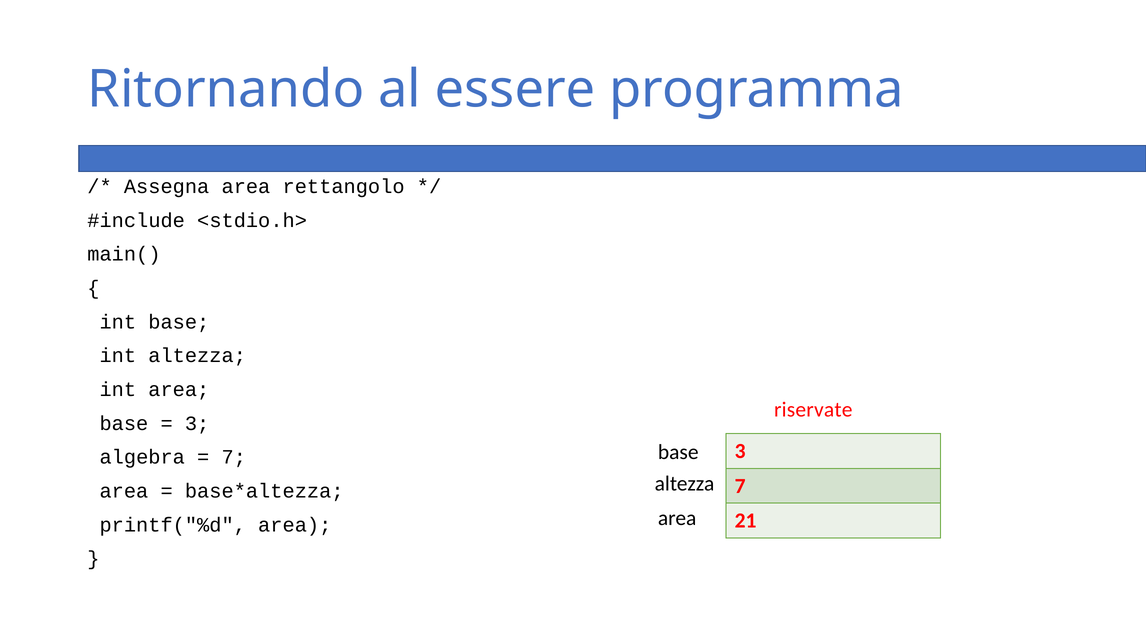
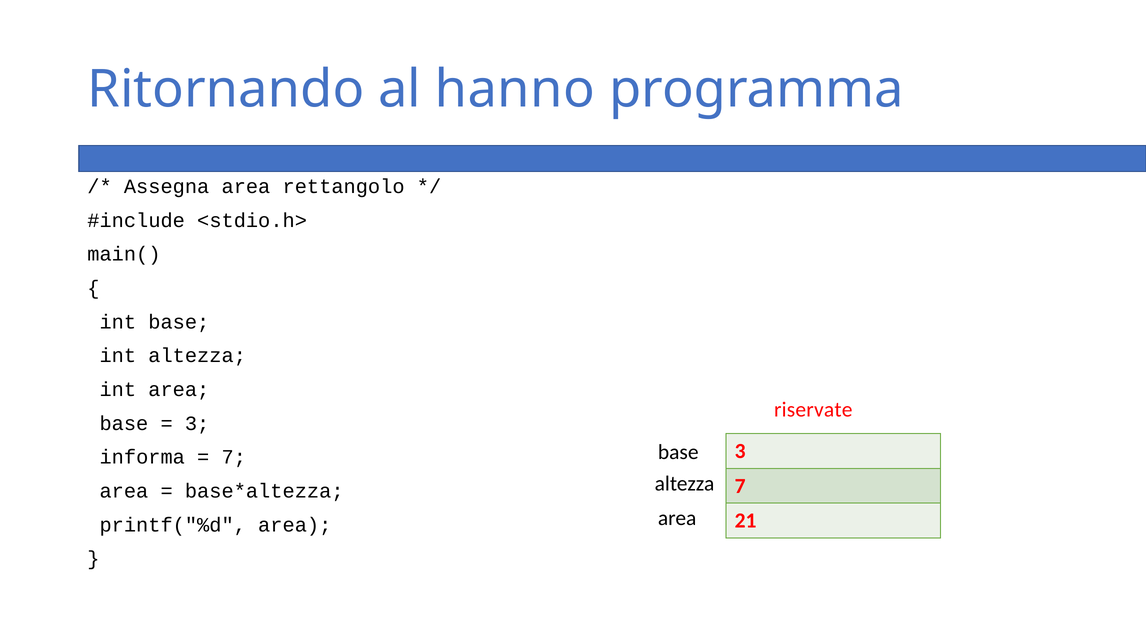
essere: essere -> hanno
algebra: algebra -> informa
